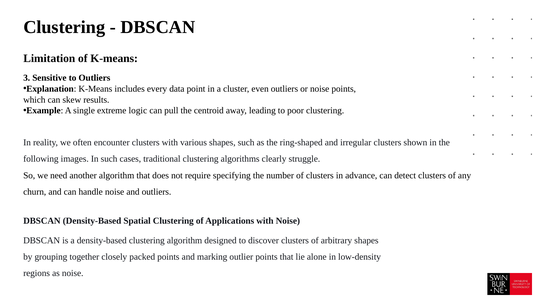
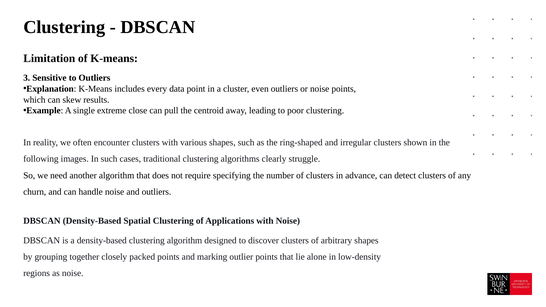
logic: logic -> close
